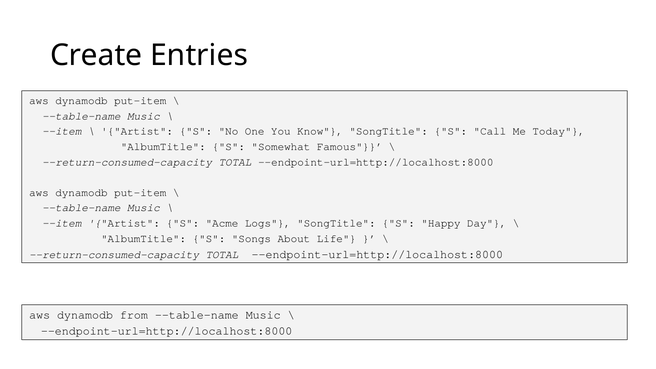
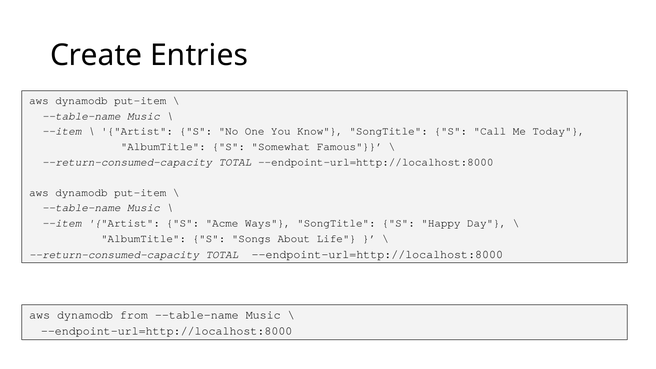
Logs: Logs -> Ways
